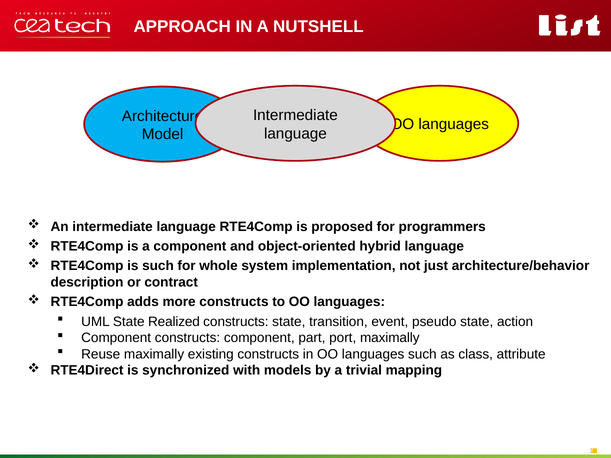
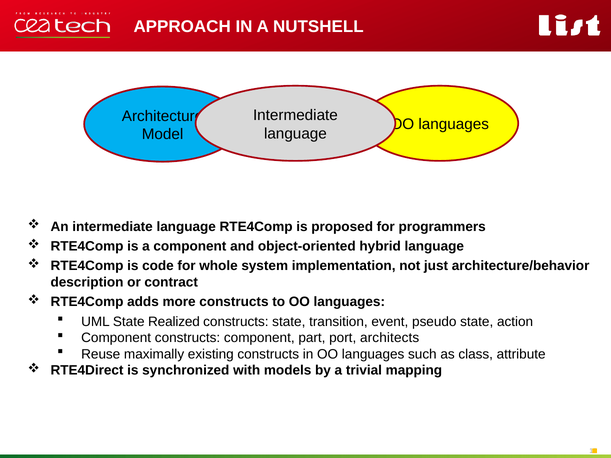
is such: such -> code
port maximally: maximally -> architects
